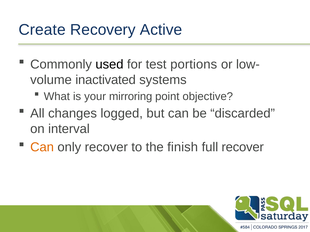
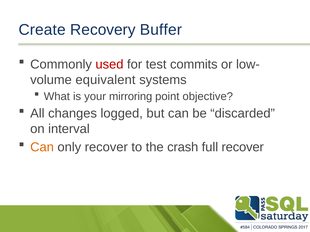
Active: Active -> Buffer
used colour: black -> red
portions: portions -> commits
inactivated: inactivated -> equivalent
finish: finish -> crash
